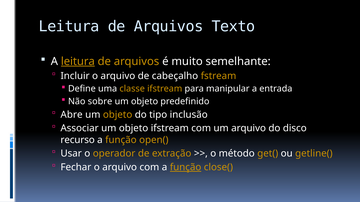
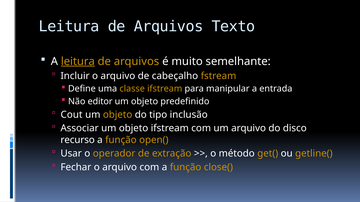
sobre: sobre -> editor
Abre: Abre -> Cout
função at (186, 168) underline: present -> none
